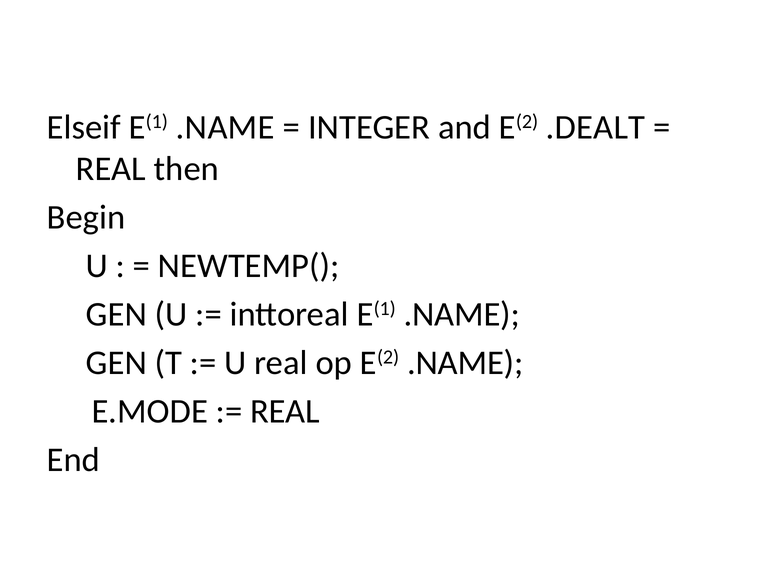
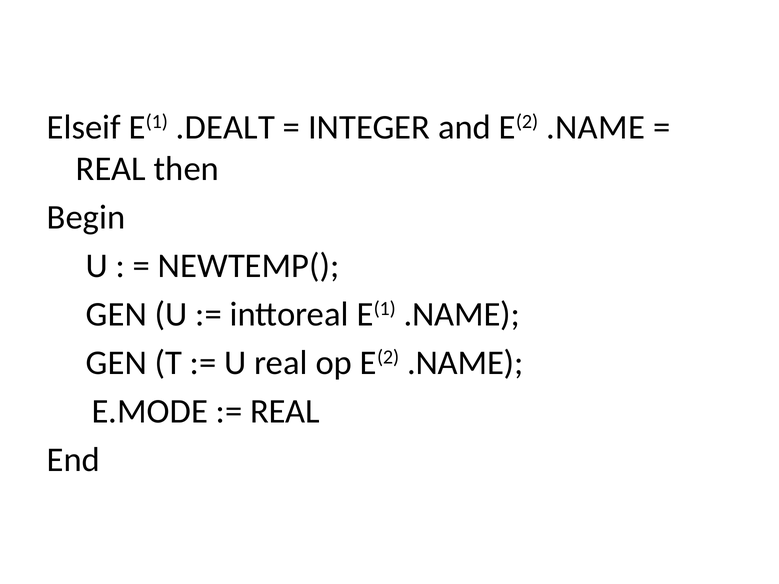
Elseif E(1 .NAME: .NAME -> .DEALT
and E(2 .DEALT: .DEALT -> .NAME
